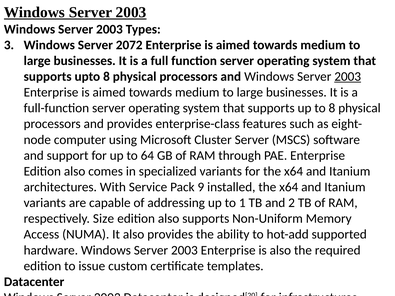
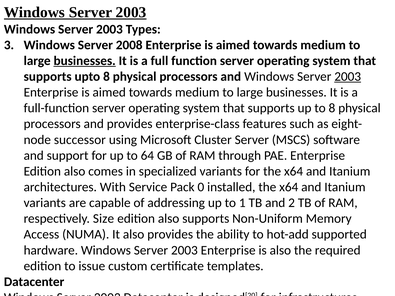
2072: 2072 -> 2008
businesses at (85, 61) underline: none -> present
computer: computer -> successor
9: 9 -> 0
